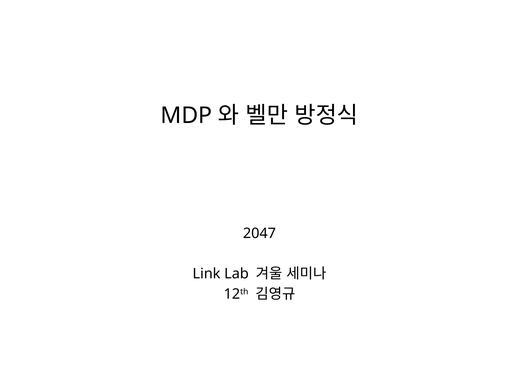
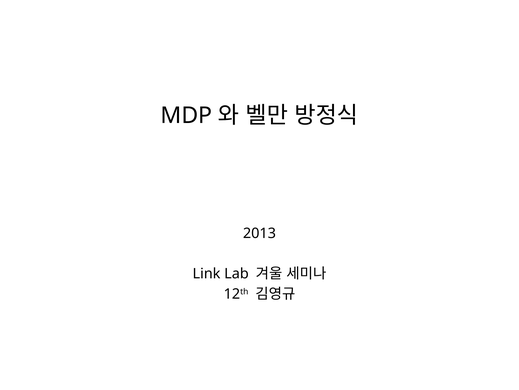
2047: 2047 -> 2013
